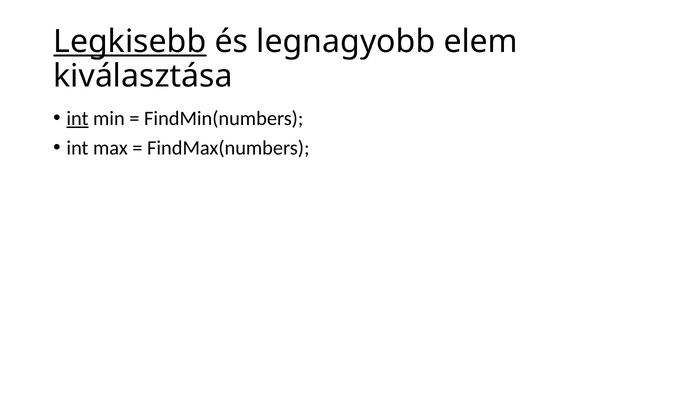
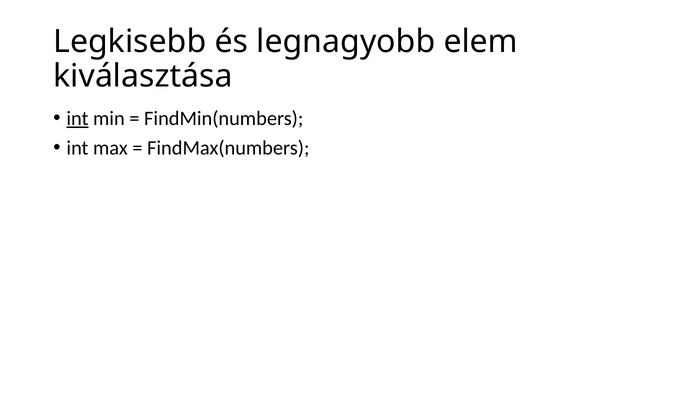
Legkisebb underline: present -> none
